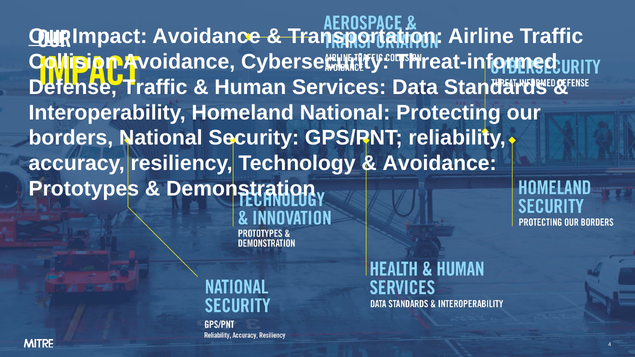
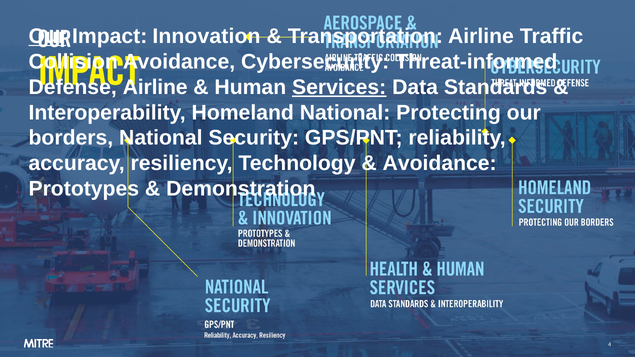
Impact Avoidance: Avoidance -> Innovation
Defense Traffic: Traffic -> Airline
Services underline: none -> present
